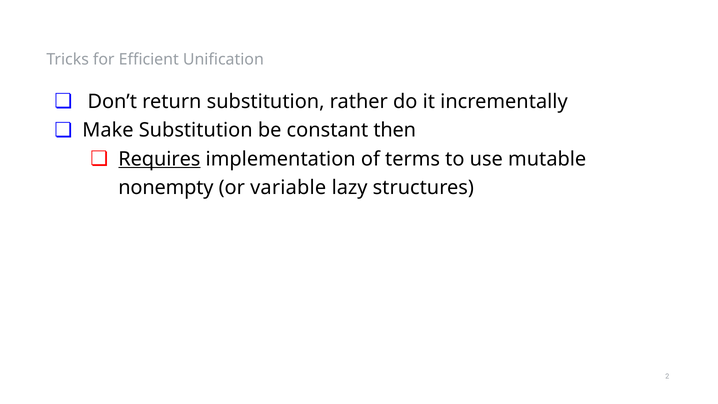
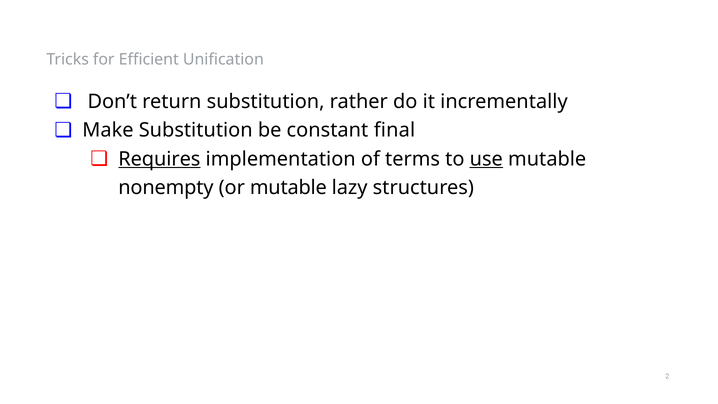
then: then -> final
use underline: none -> present
or variable: variable -> mutable
